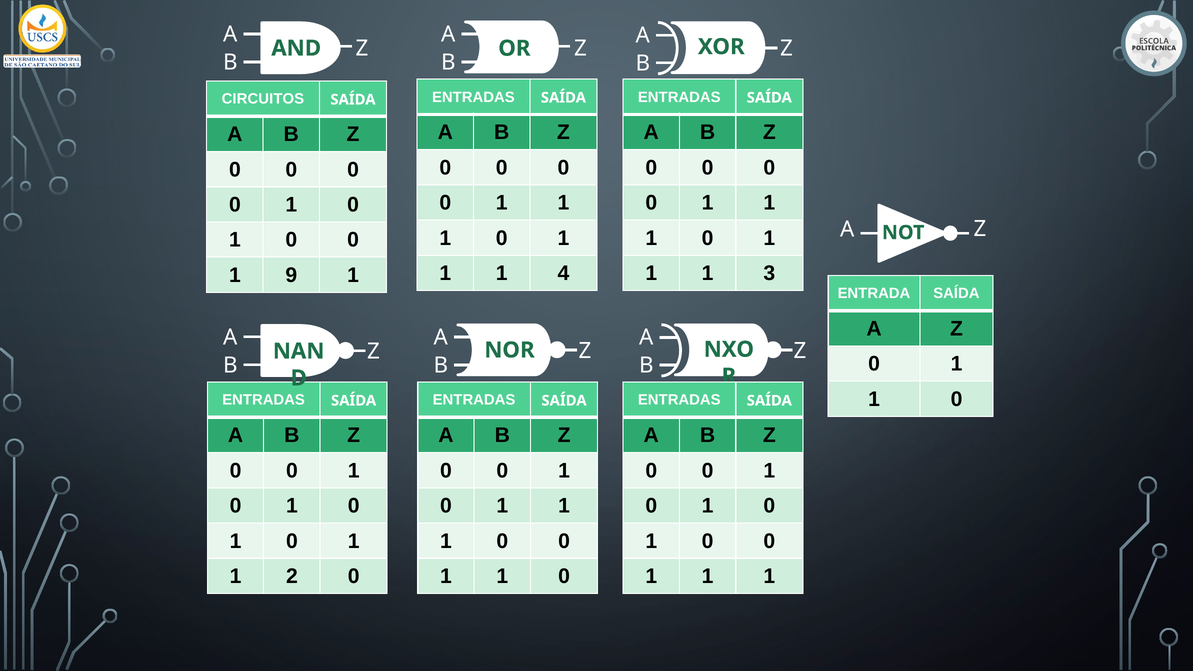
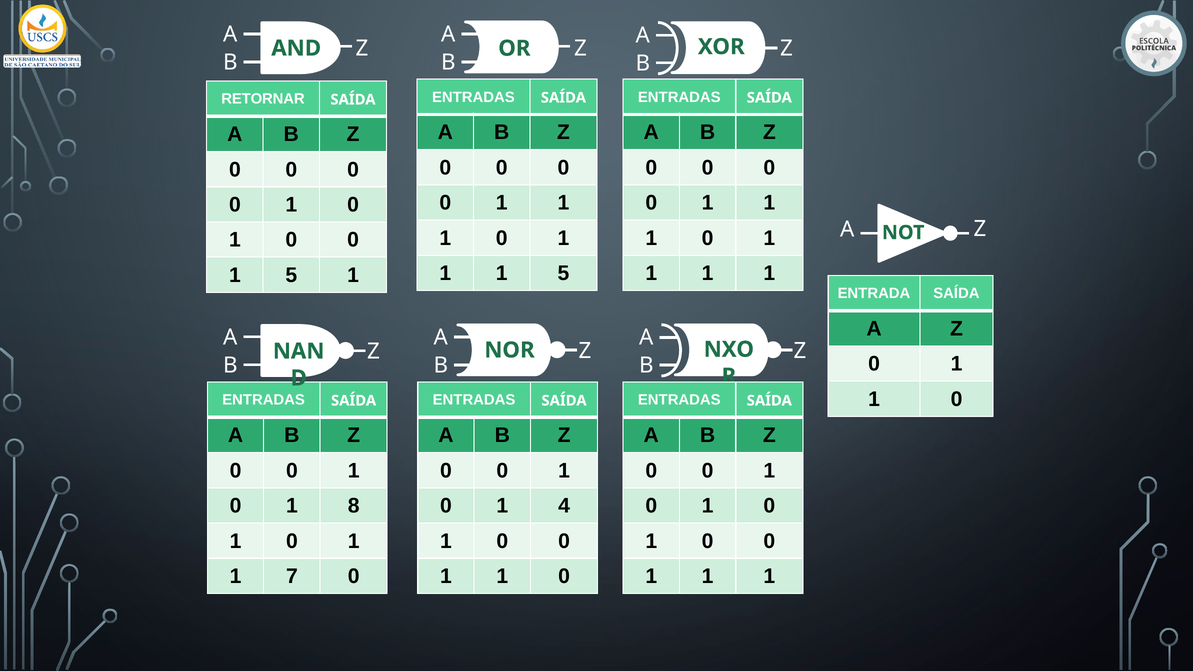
CIRCUITOS: CIRCUITOS -> RETORNAR
1 1 4: 4 -> 5
3 at (769, 273): 3 -> 1
9 at (291, 275): 9 -> 5
0 at (354, 506): 0 -> 8
1 at (564, 506): 1 -> 4
2: 2 -> 7
